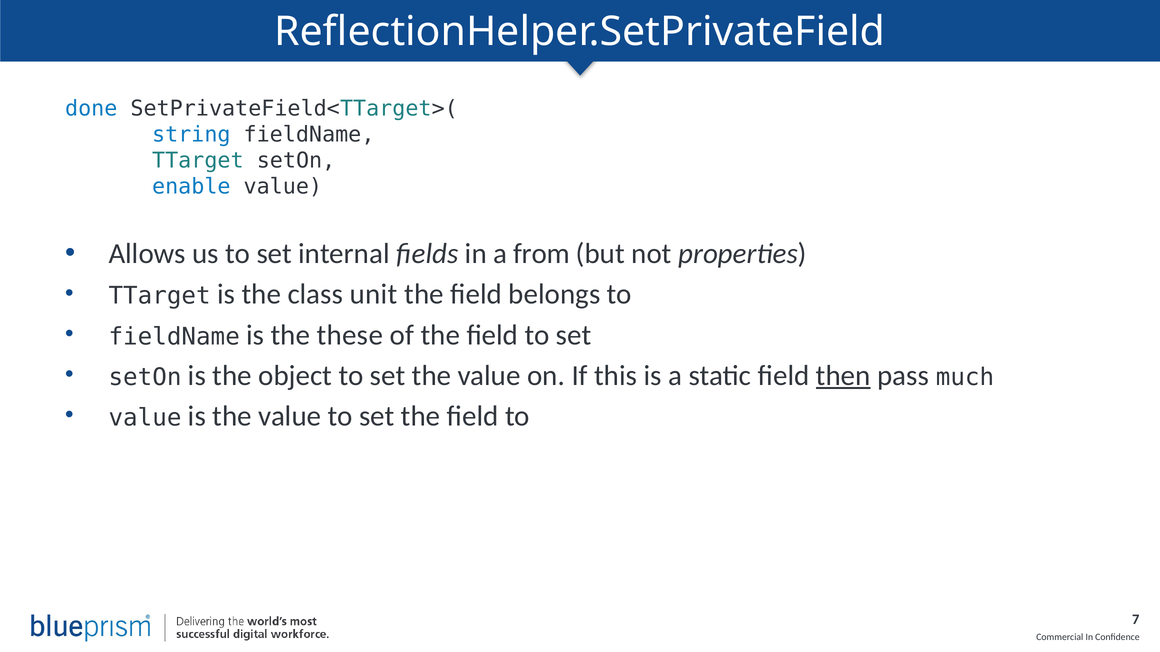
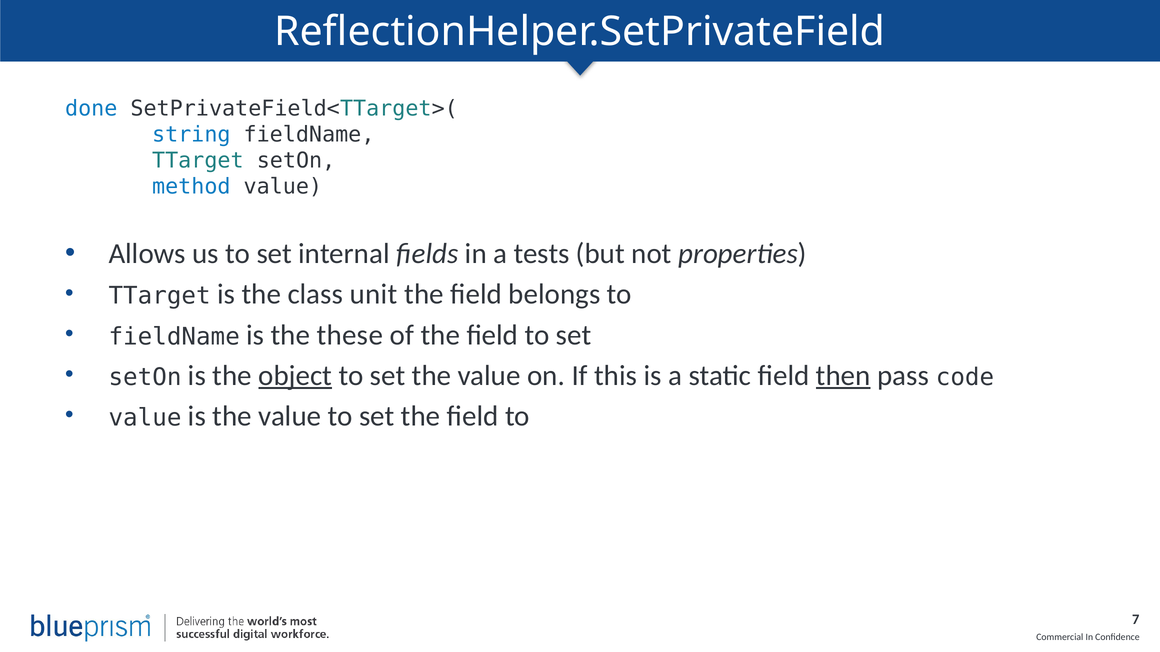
enable: enable -> method
from: from -> tests
object underline: none -> present
much: much -> code
